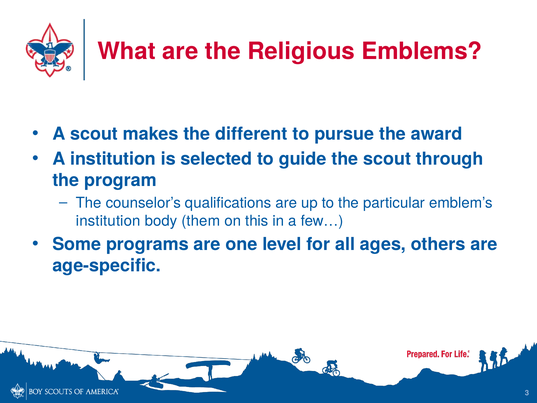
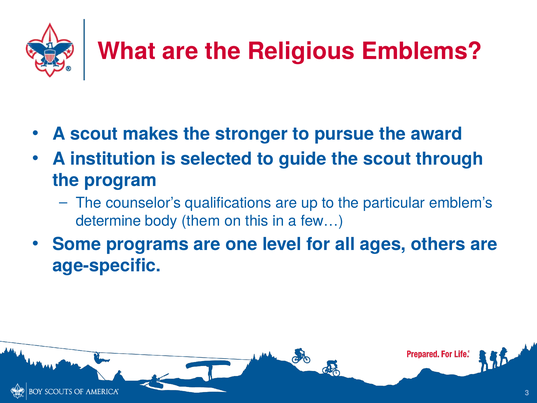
different: different -> stronger
institution at (108, 221): institution -> determine
